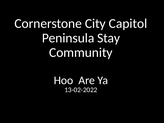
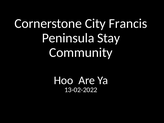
Capitol: Capitol -> Francis
